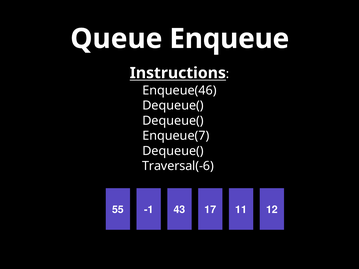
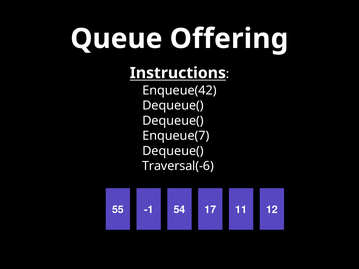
Enqueue: Enqueue -> Offering
Enqueue(46: Enqueue(46 -> Enqueue(42
43: 43 -> 54
